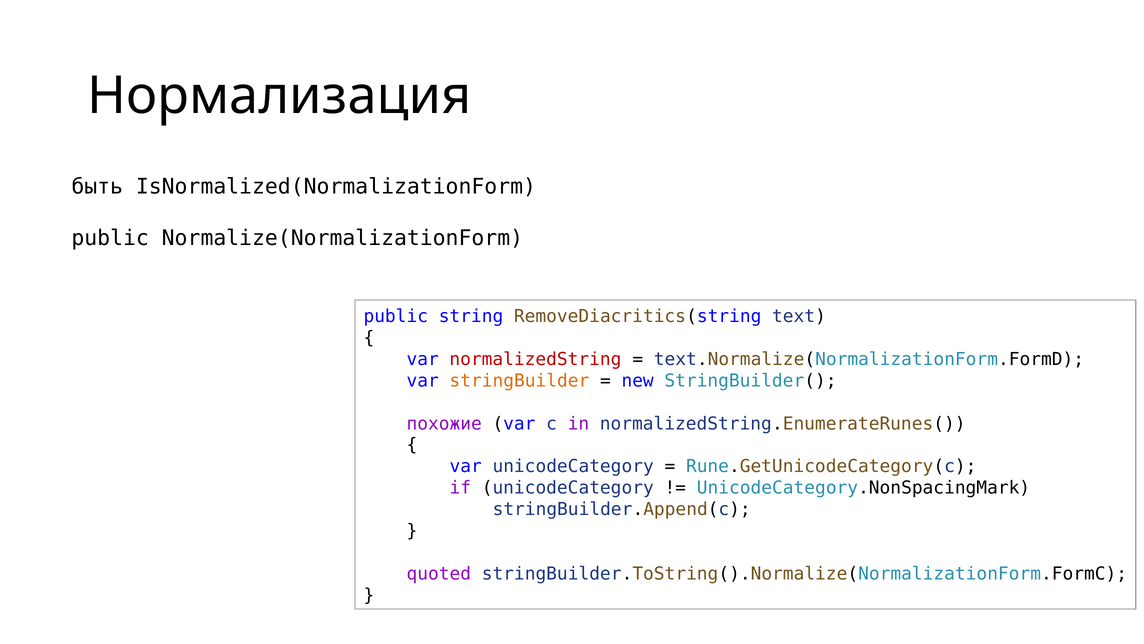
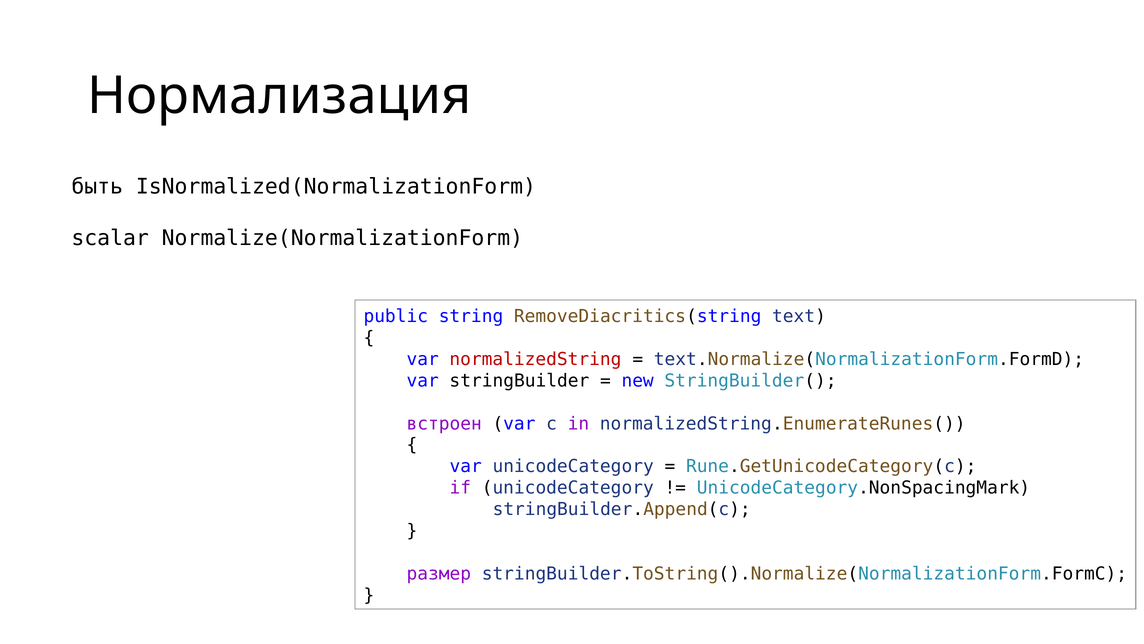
public at (110, 238): public -> scalar
stringBuilder colour: orange -> black
похожие: похожие -> встроен
quoted: quoted -> размер
